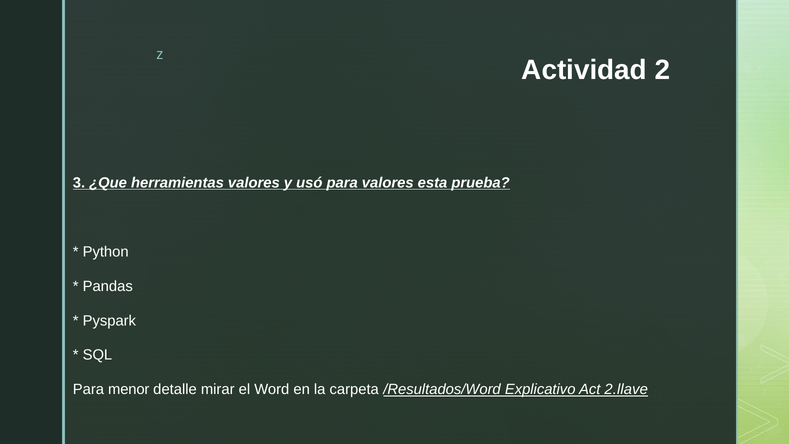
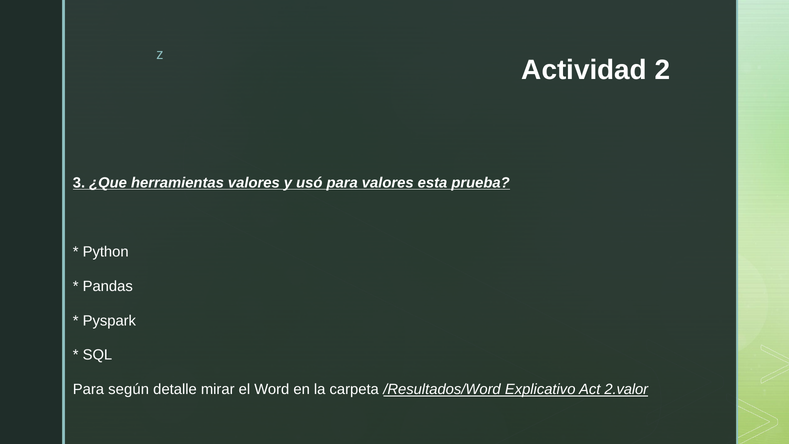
menor: menor -> según
2.llave: 2.llave -> 2.valor
